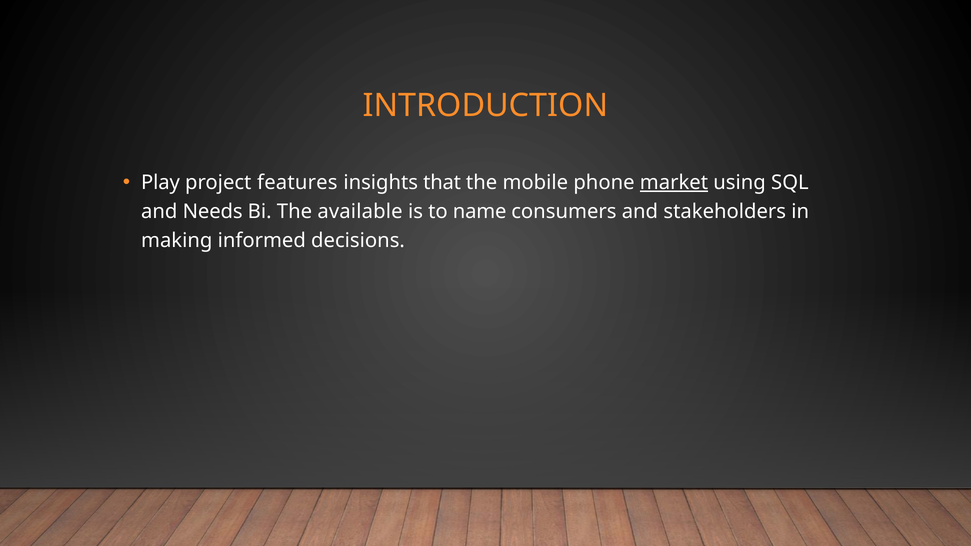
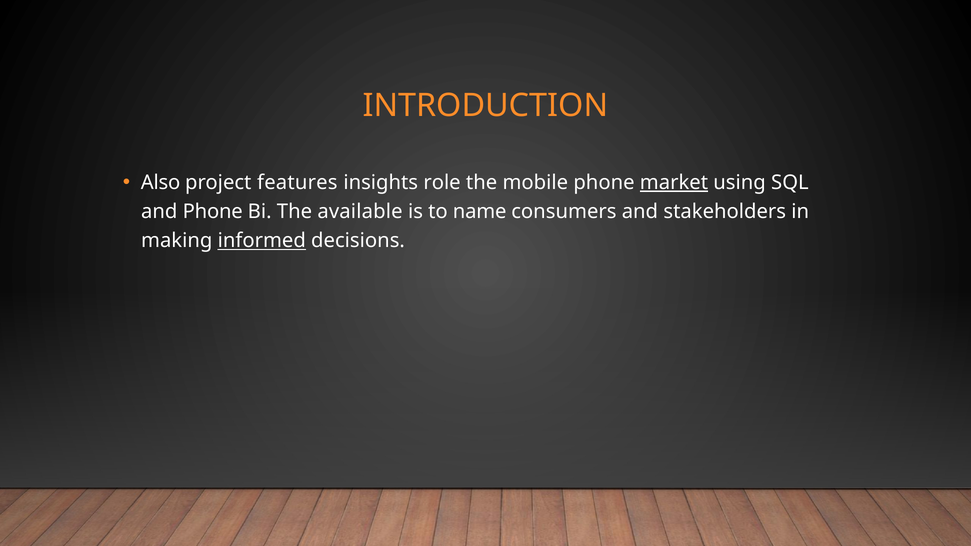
Play: Play -> Also
that: that -> role
and Needs: Needs -> Phone
informed underline: none -> present
